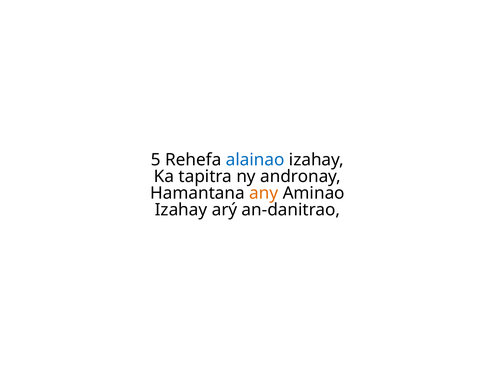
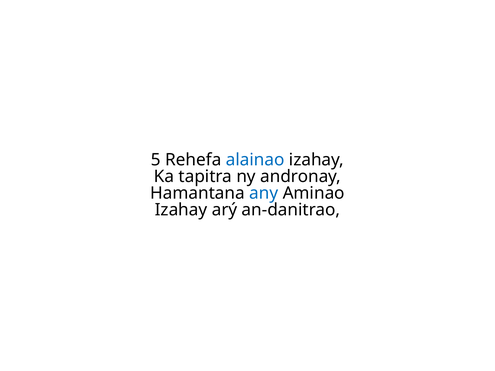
any colour: orange -> blue
